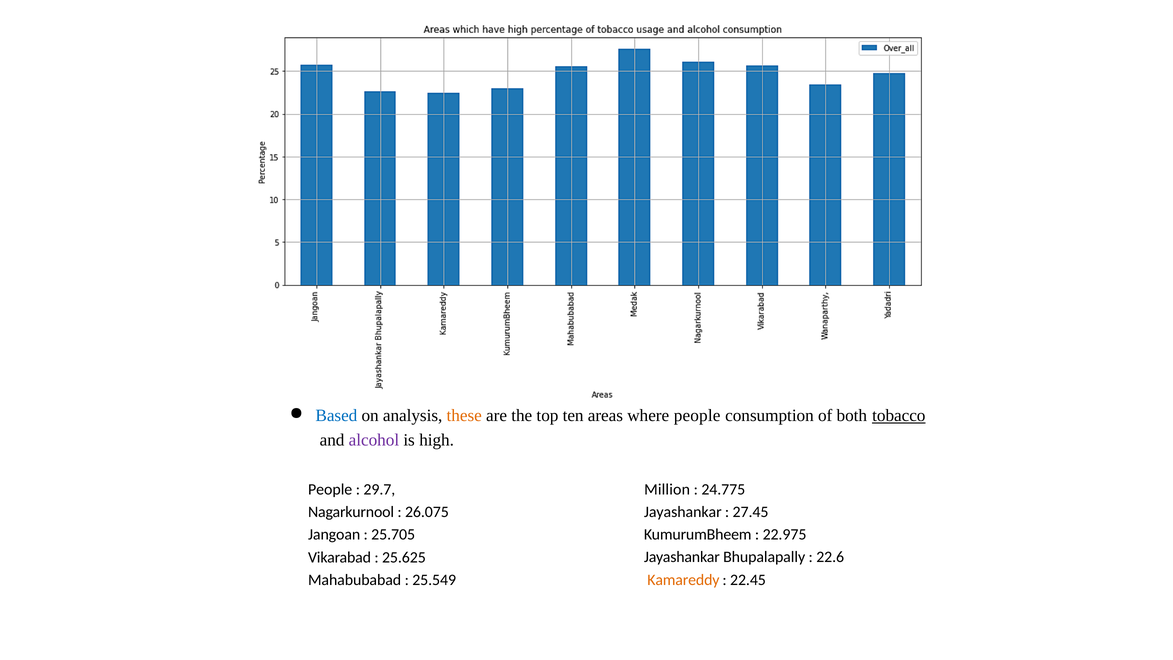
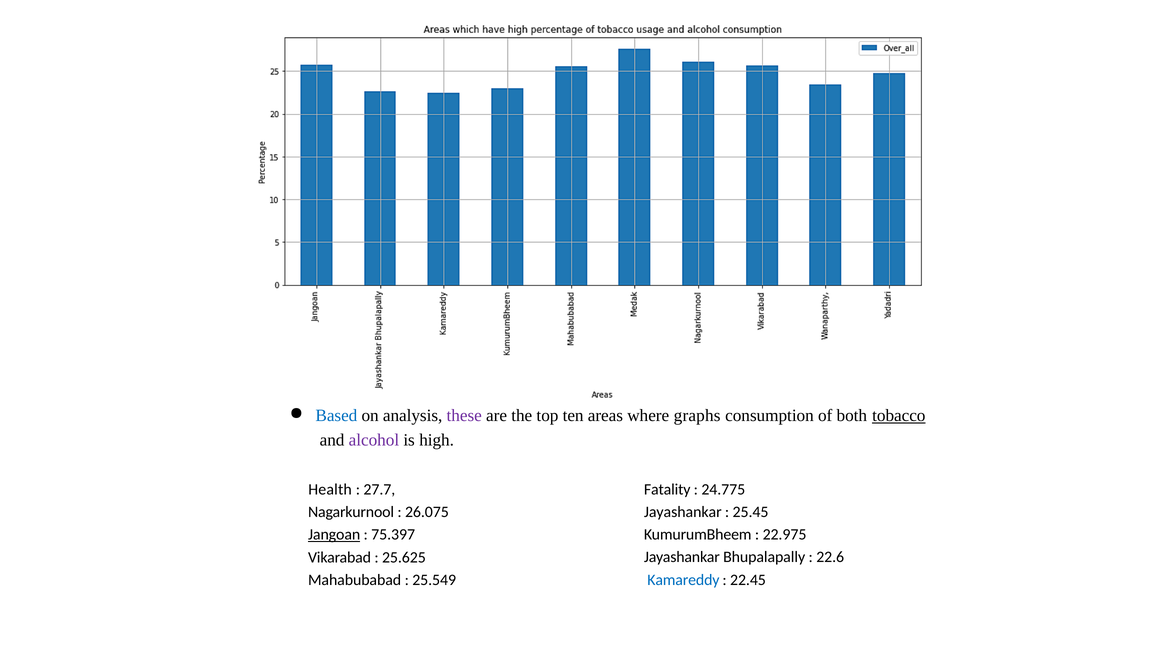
these colour: orange -> purple
where people: people -> graphs
People at (330, 489): People -> Health
29.7: 29.7 -> 27.7
Million: Million -> Fatality
27.45: 27.45 -> 25.45
Jangoan underline: none -> present
25.705: 25.705 -> 75.397
Kamareddy colour: orange -> blue
